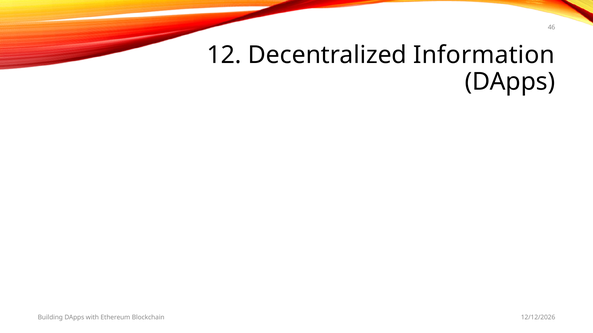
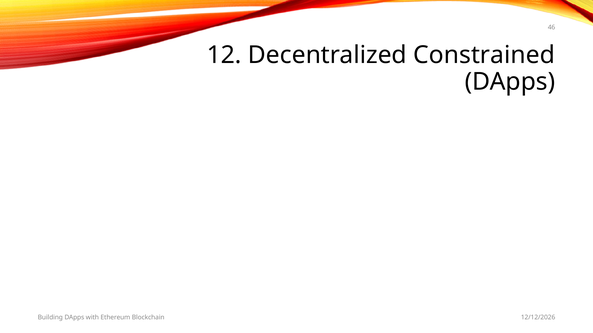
Information: Information -> Constrained
